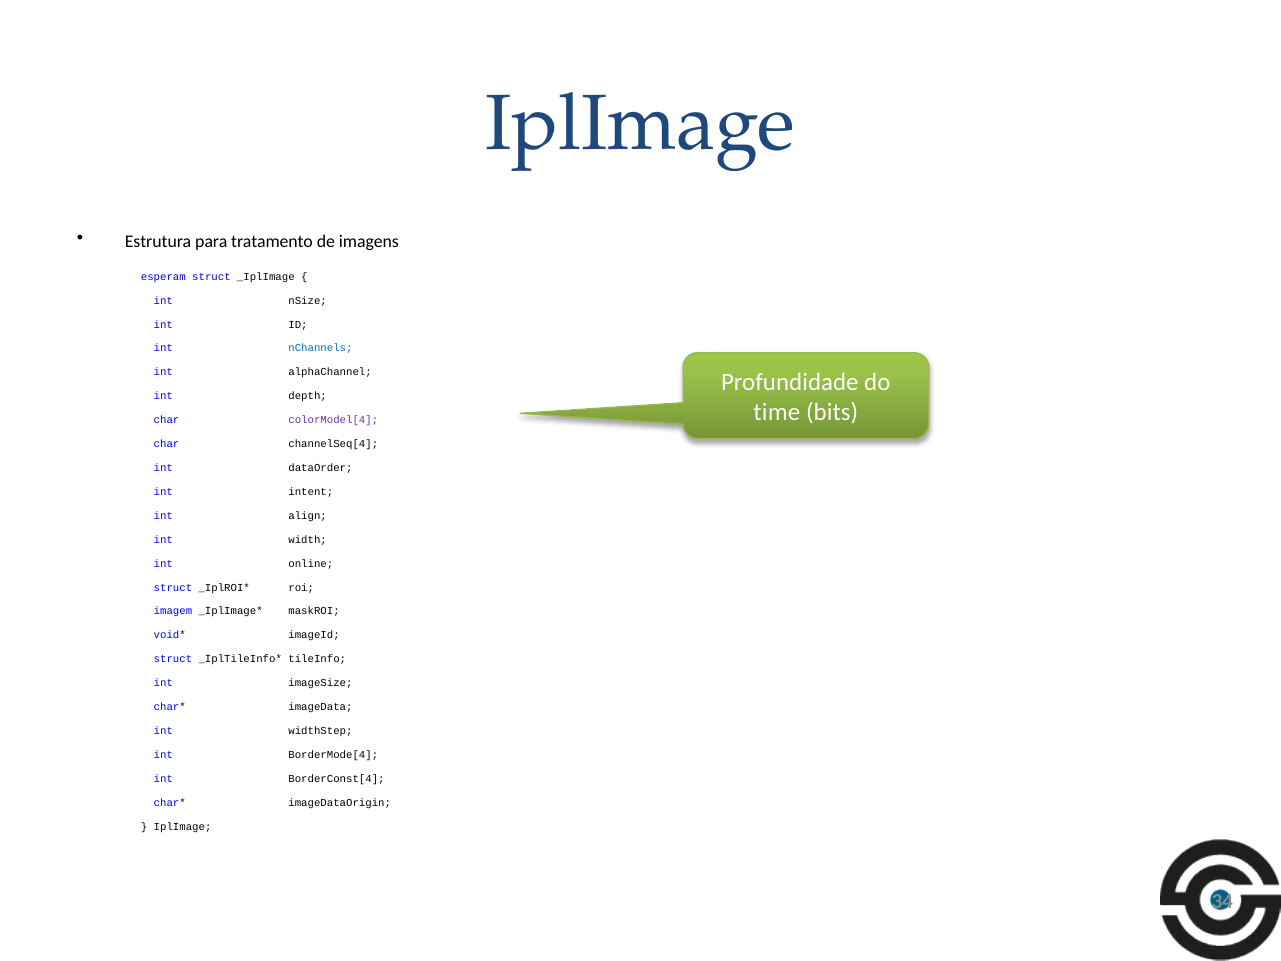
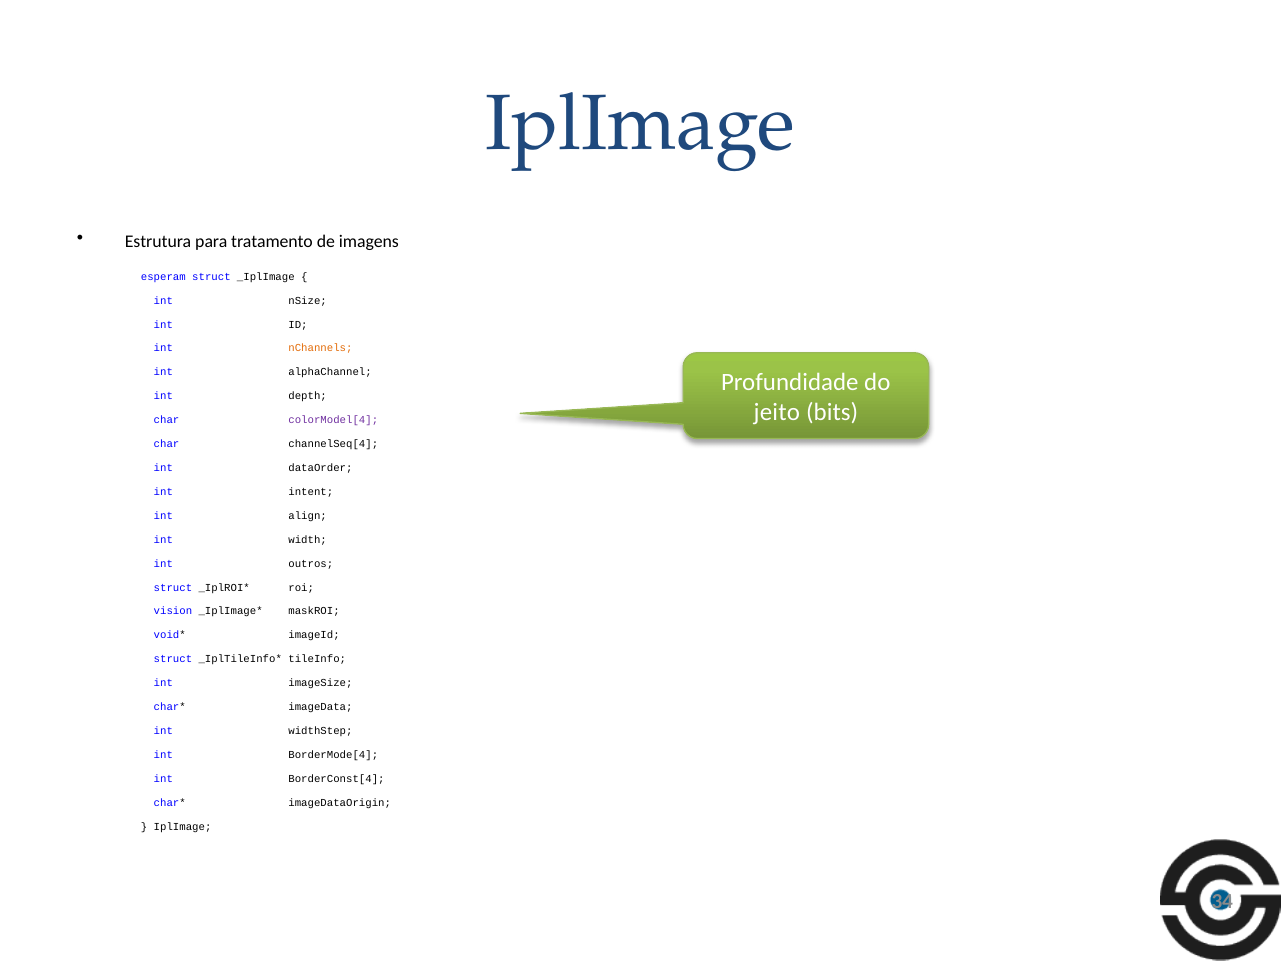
nChannels colour: blue -> orange
time: time -> jeito
online: online -> outros
imagem: imagem -> vision
